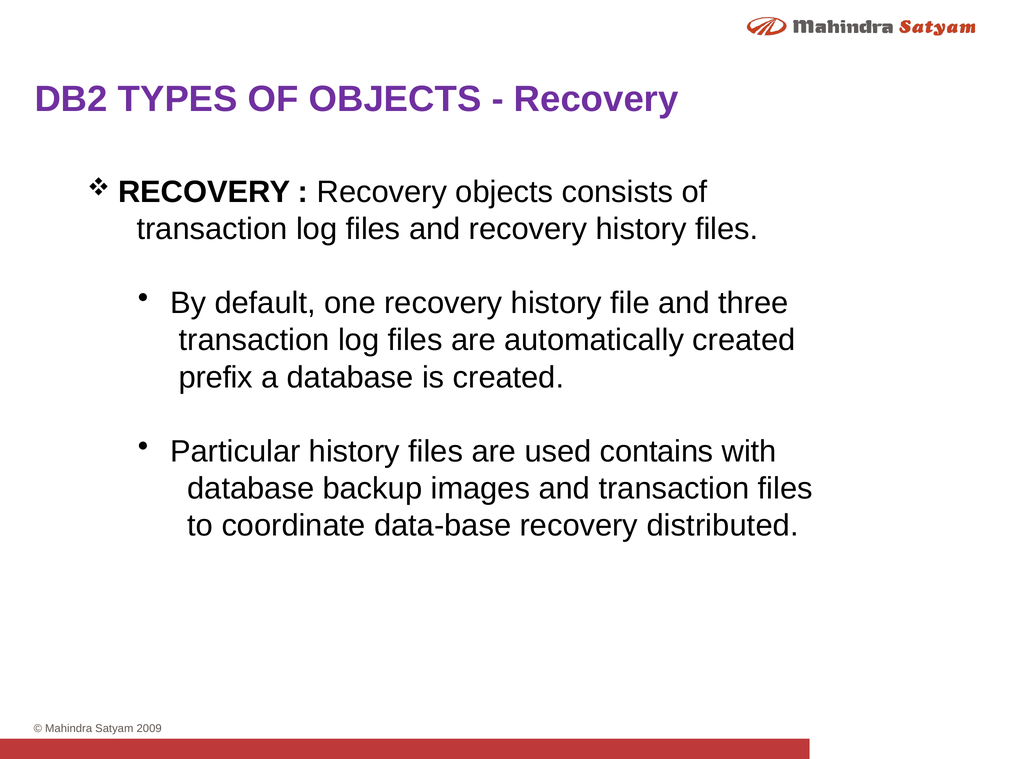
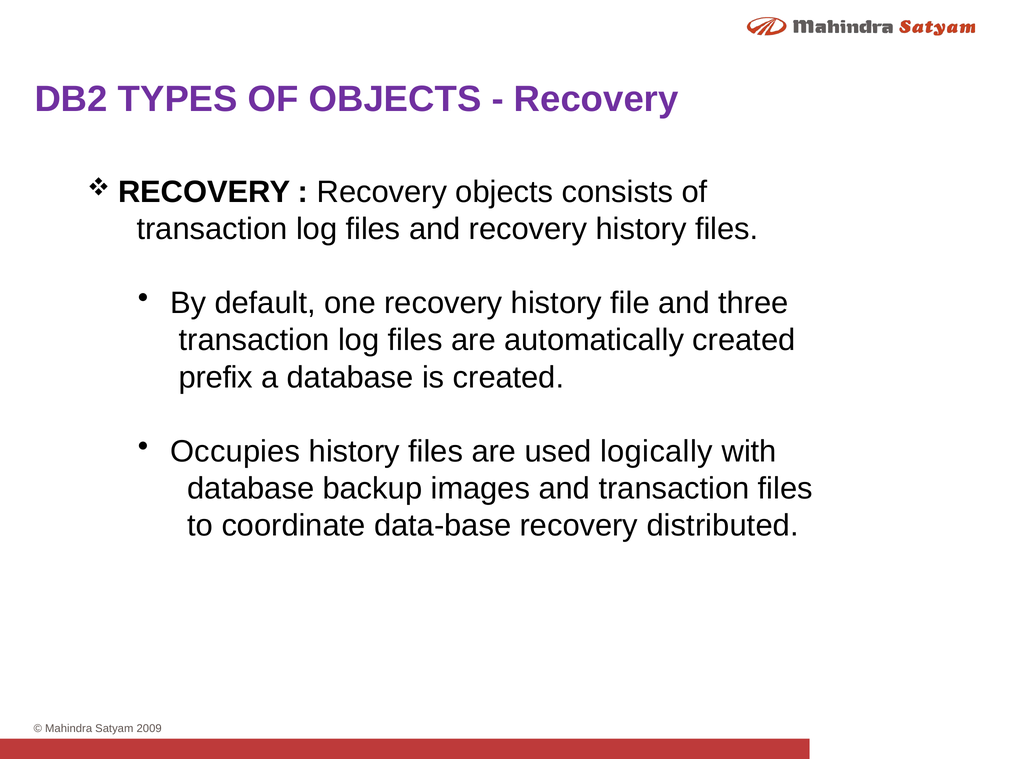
Particular: Particular -> Occupies
contains: contains -> logically
